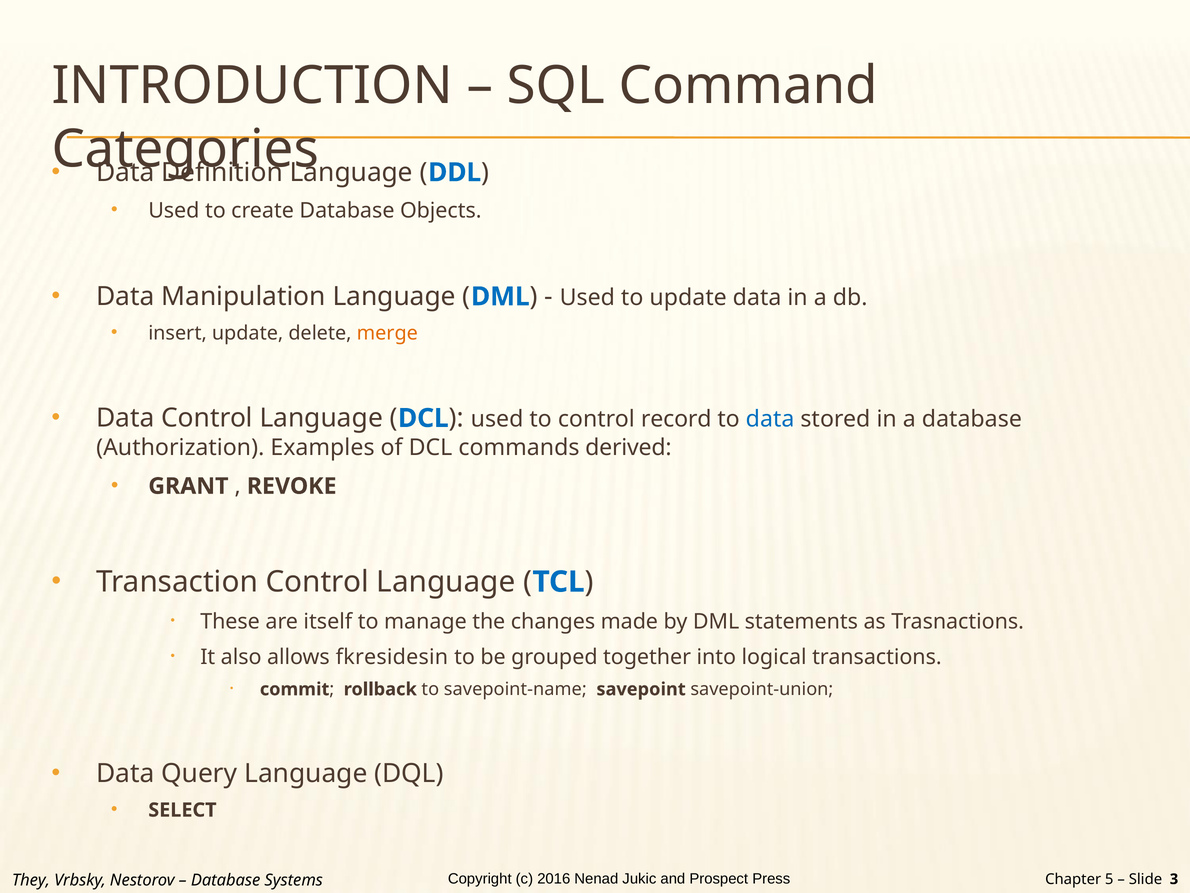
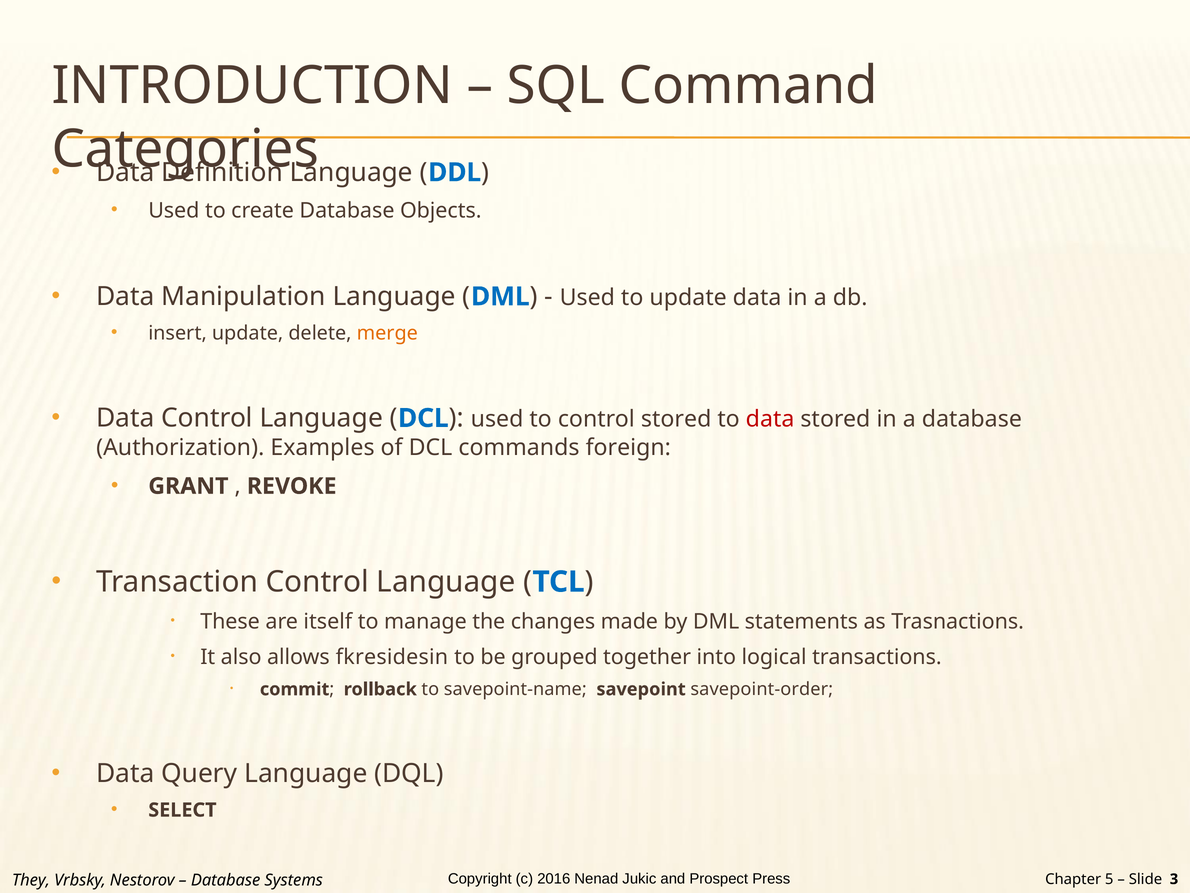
control record: record -> stored
data at (770, 419) colour: blue -> red
derived: derived -> foreign
savepoint-union: savepoint-union -> savepoint-order
